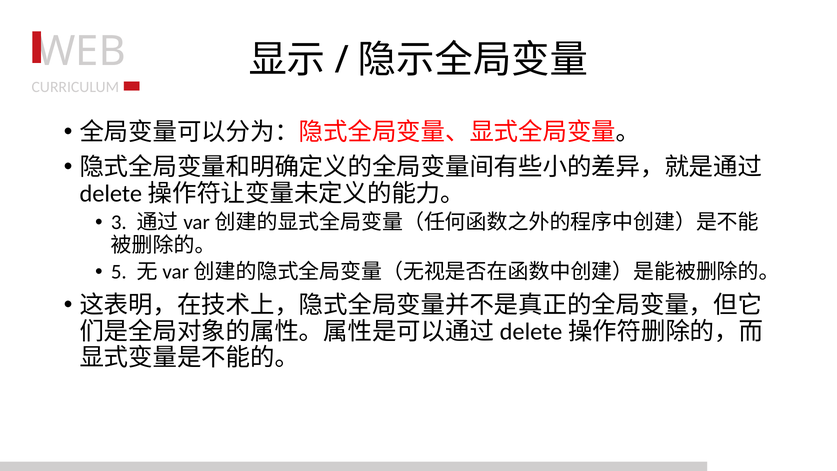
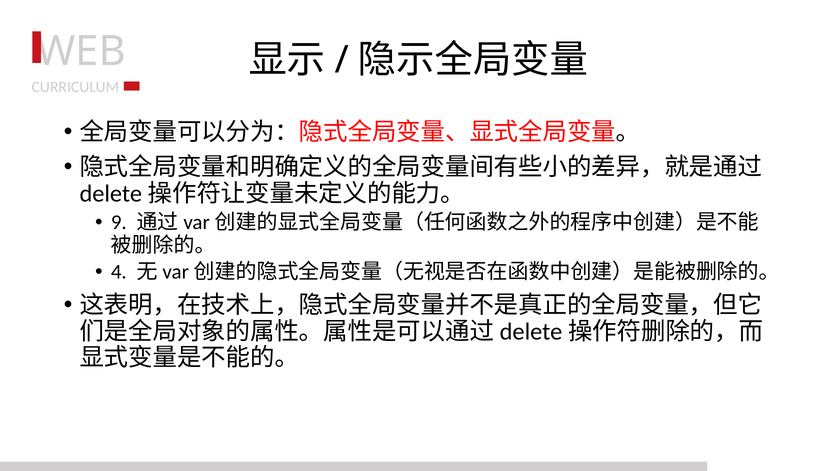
3: 3 -> 9
5: 5 -> 4
